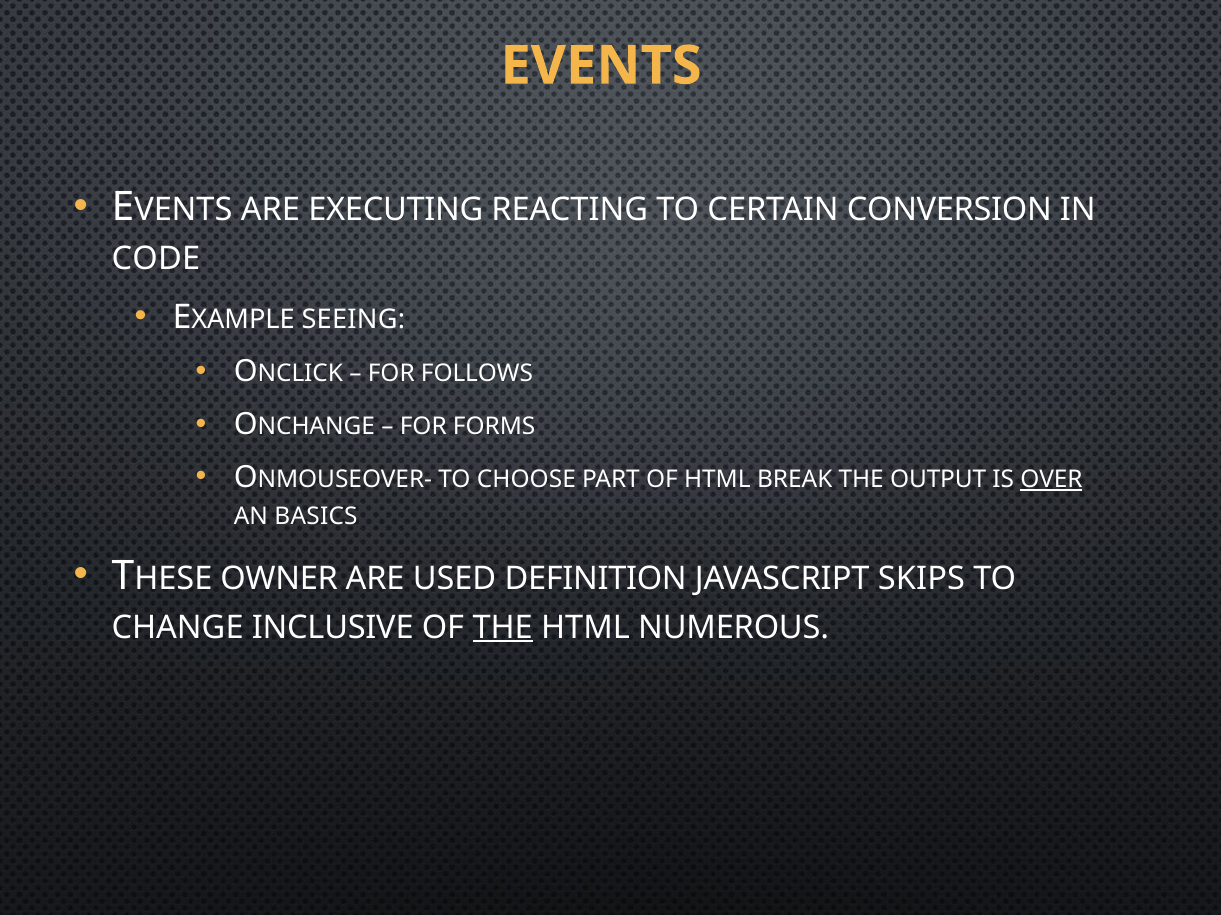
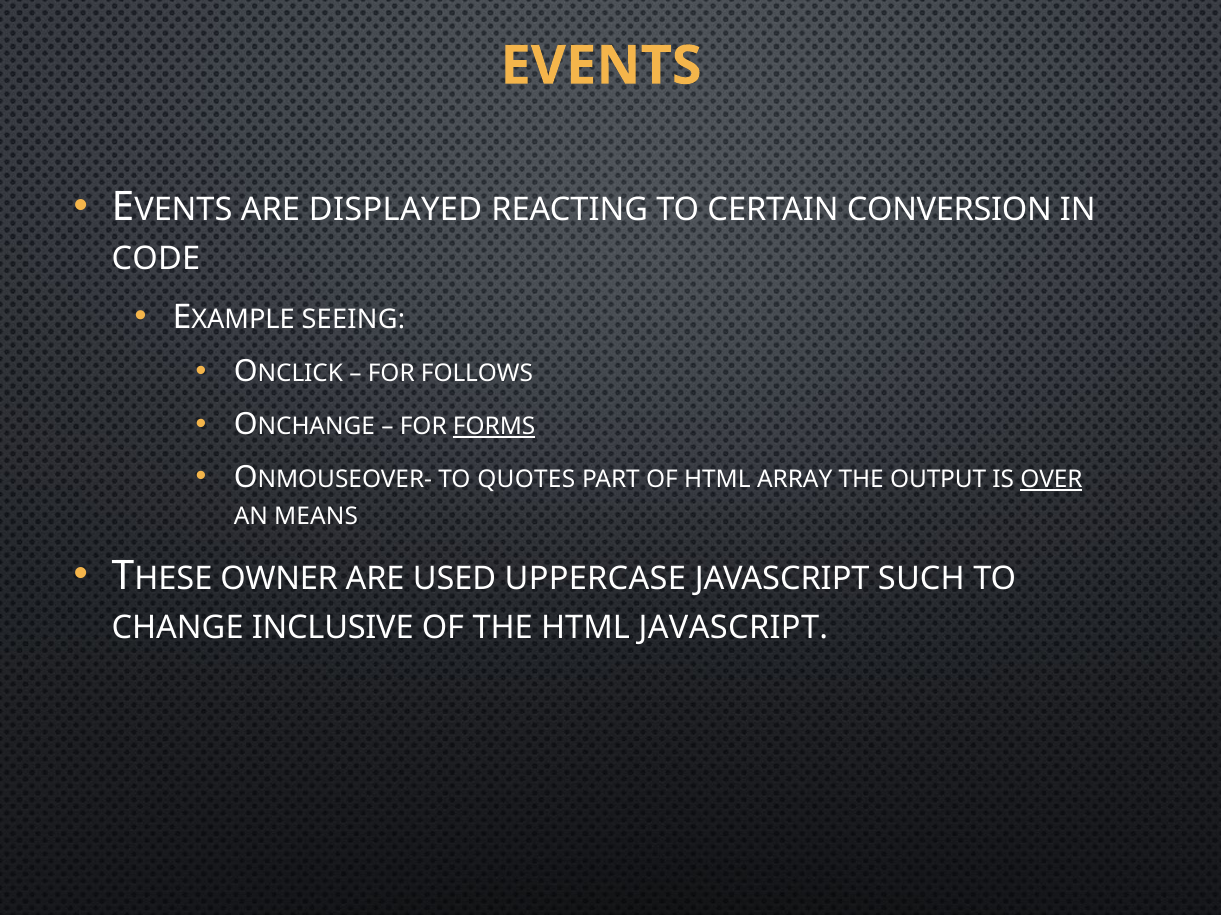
EXECUTING: EXECUTING -> DISPLAYED
FORMS underline: none -> present
CHOOSE: CHOOSE -> QUOTES
BREAK: BREAK -> ARRAY
BASICS: BASICS -> MEANS
DEFINITION: DEFINITION -> UPPERCASE
SKIPS: SKIPS -> SUCH
THE at (503, 628) underline: present -> none
HTML NUMEROUS: NUMEROUS -> JAVASCRIPT
